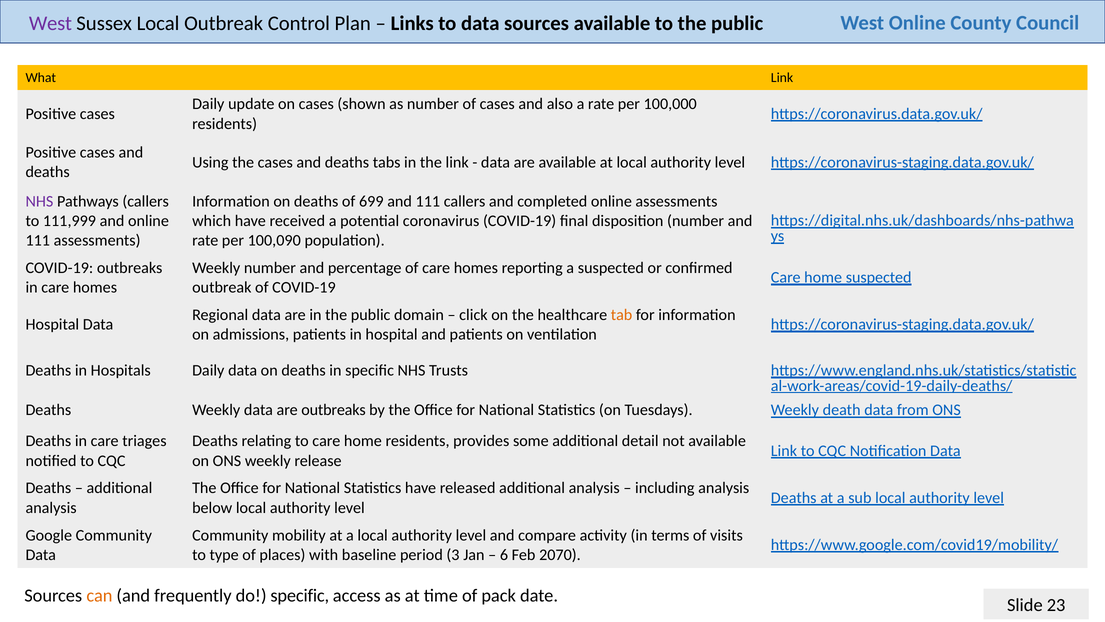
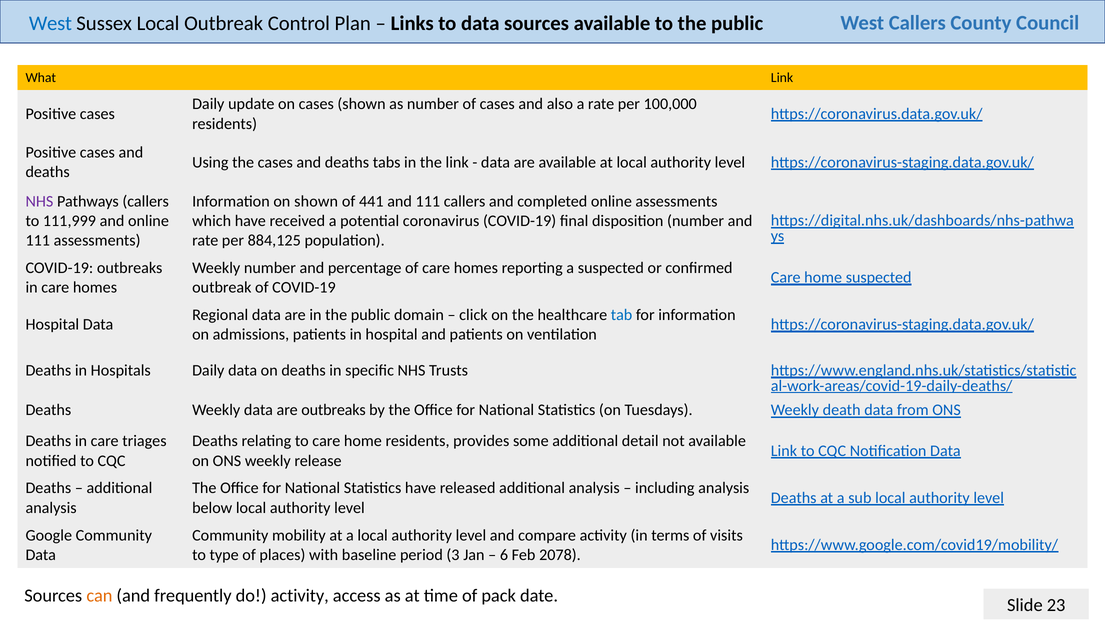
West Online: Online -> Callers
West at (50, 23) colour: purple -> blue
Information on deaths: deaths -> shown
699: 699 -> 441
100,090: 100,090 -> 884,125
tab colour: orange -> blue
2070: 2070 -> 2078
do specific: specific -> activity
